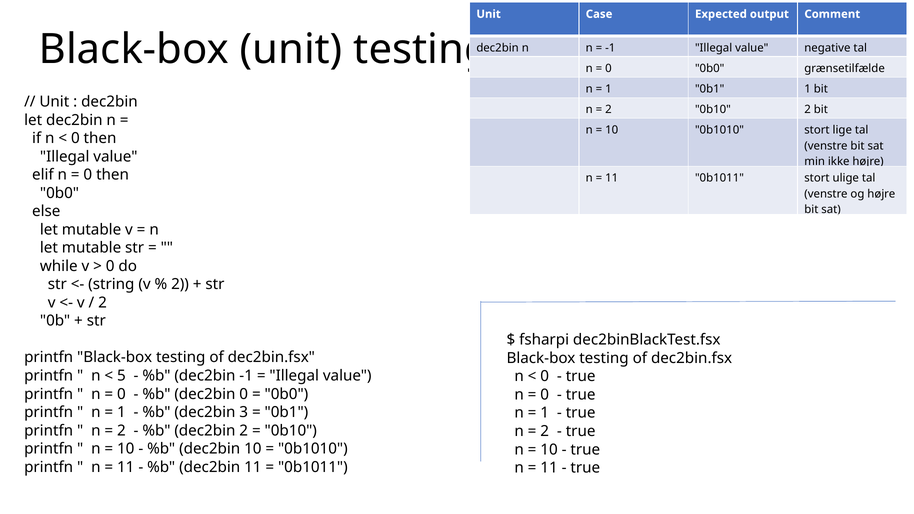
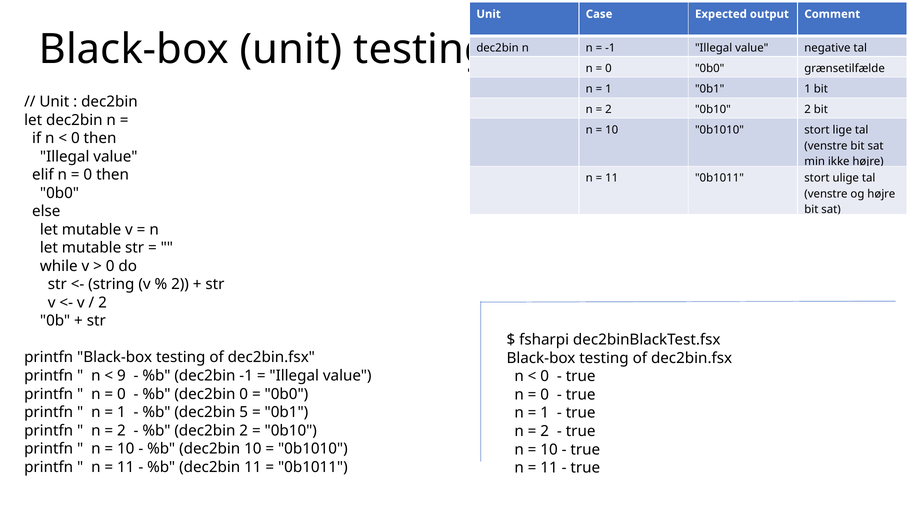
5: 5 -> 9
3: 3 -> 5
